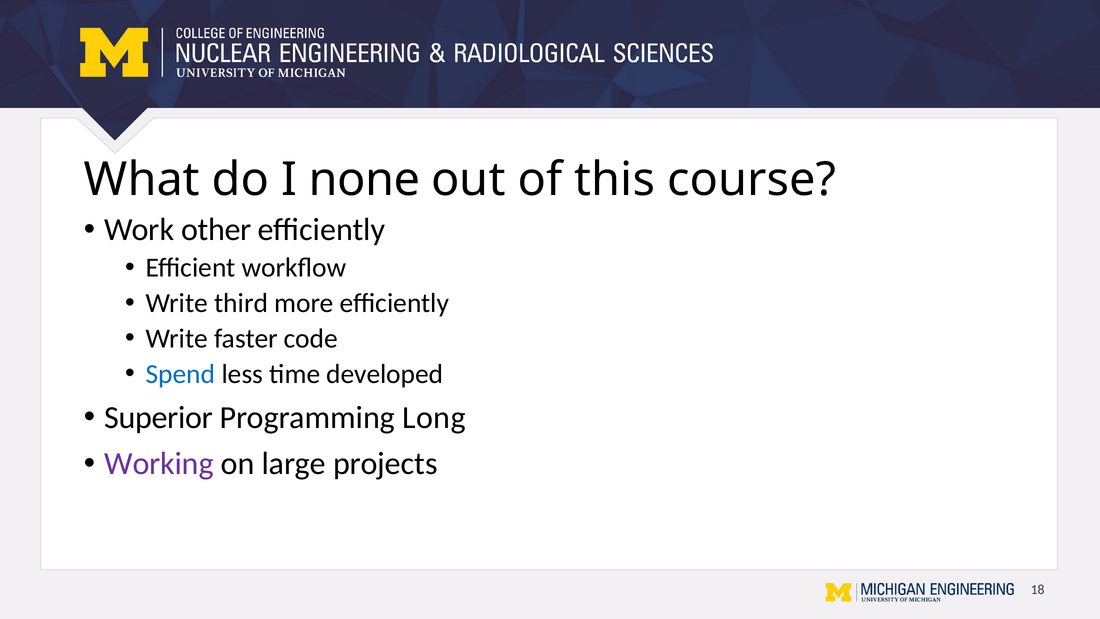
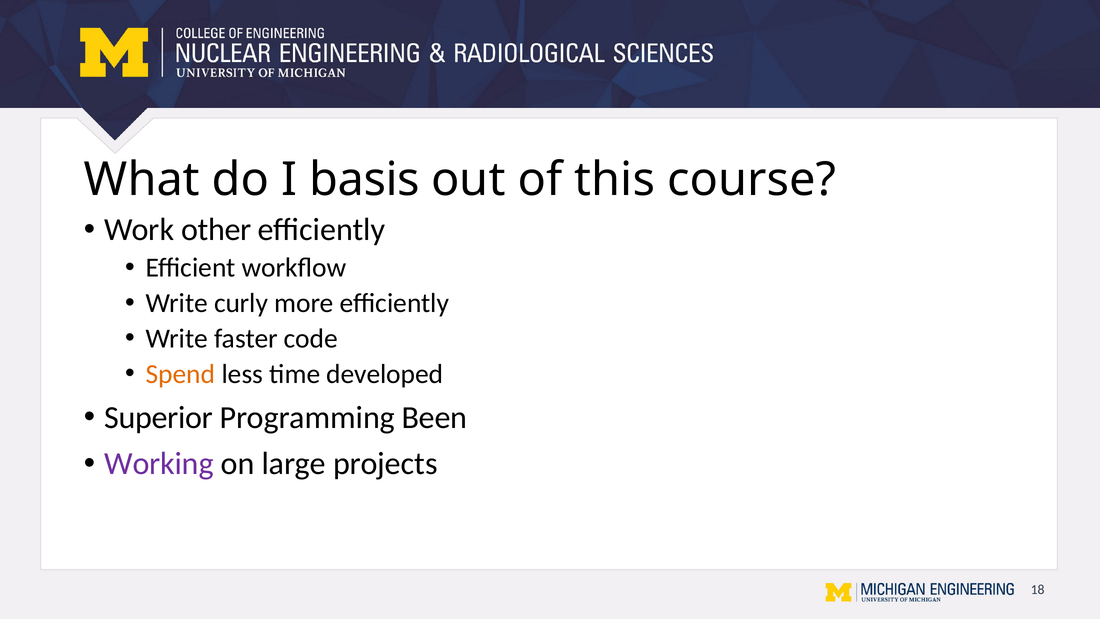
none: none -> basis
third: third -> curly
Spend colour: blue -> orange
Long: Long -> Been
